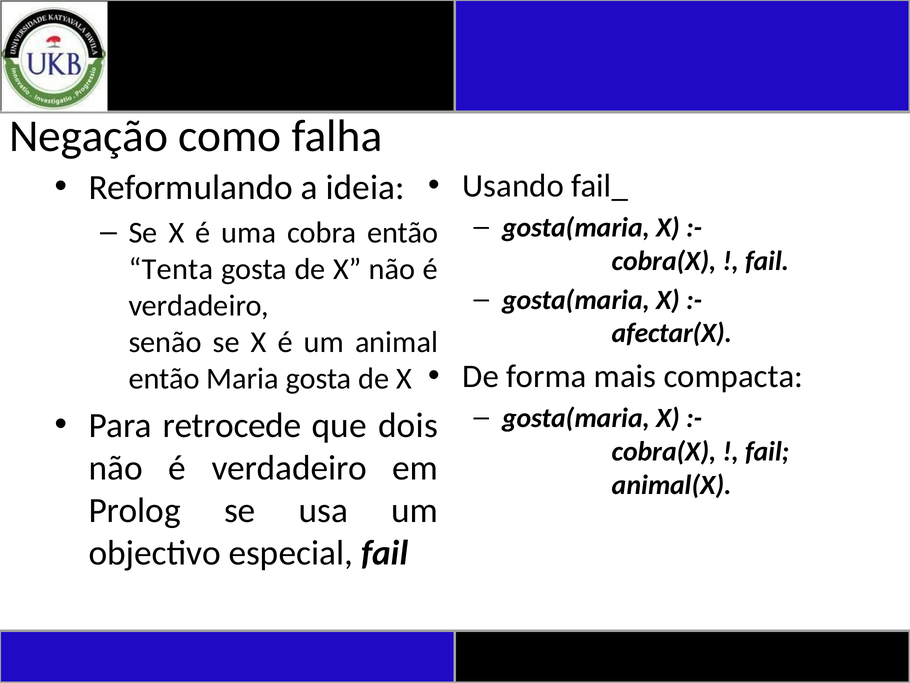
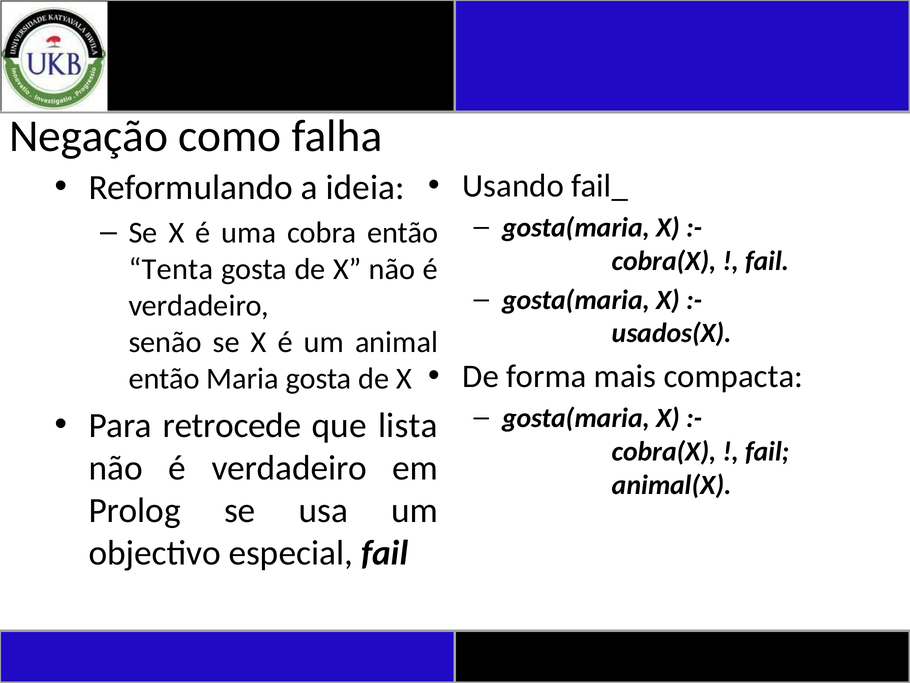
afectar(X: afectar(X -> usados(X
dois: dois -> lista
